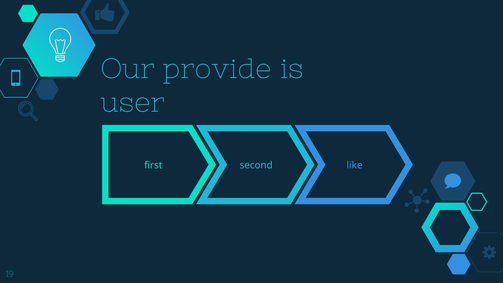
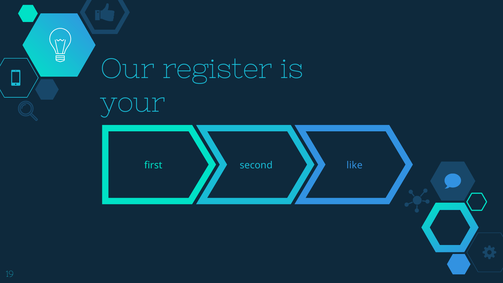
provide: provide -> register
user: user -> your
